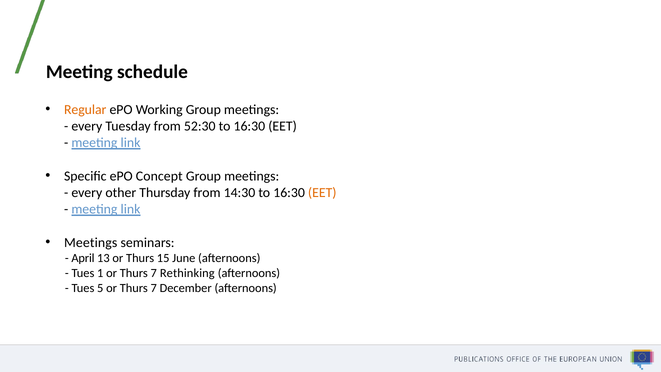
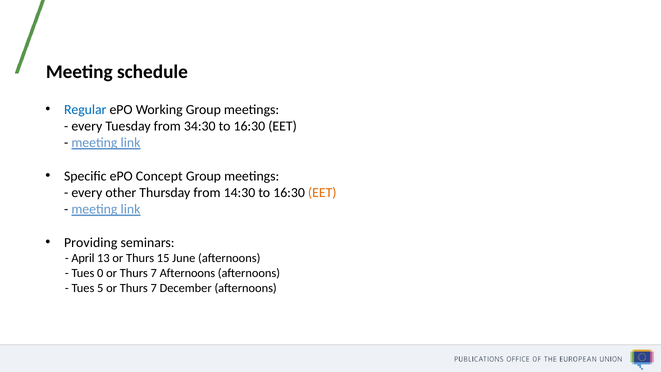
Regular colour: orange -> blue
52:30: 52:30 -> 34:30
Meetings at (91, 243): Meetings -> Providing
1: 1 -> 0
7 Rethinking: Rethinking -> Afternoons
